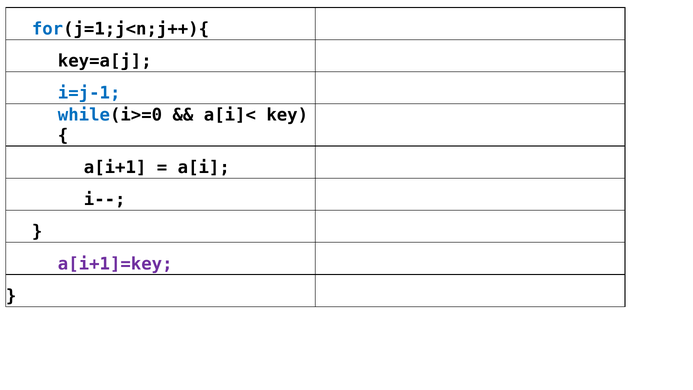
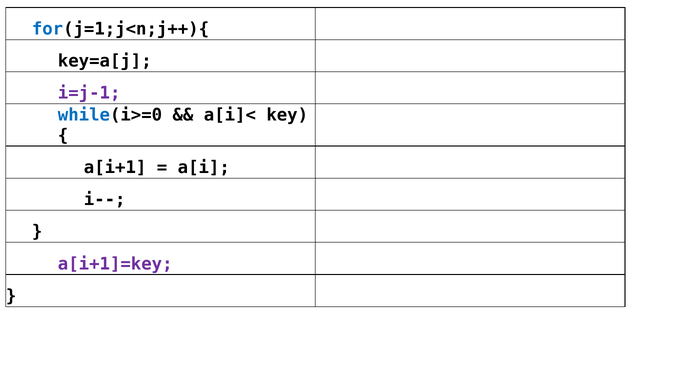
i=j-1 colour: blue -> purple
